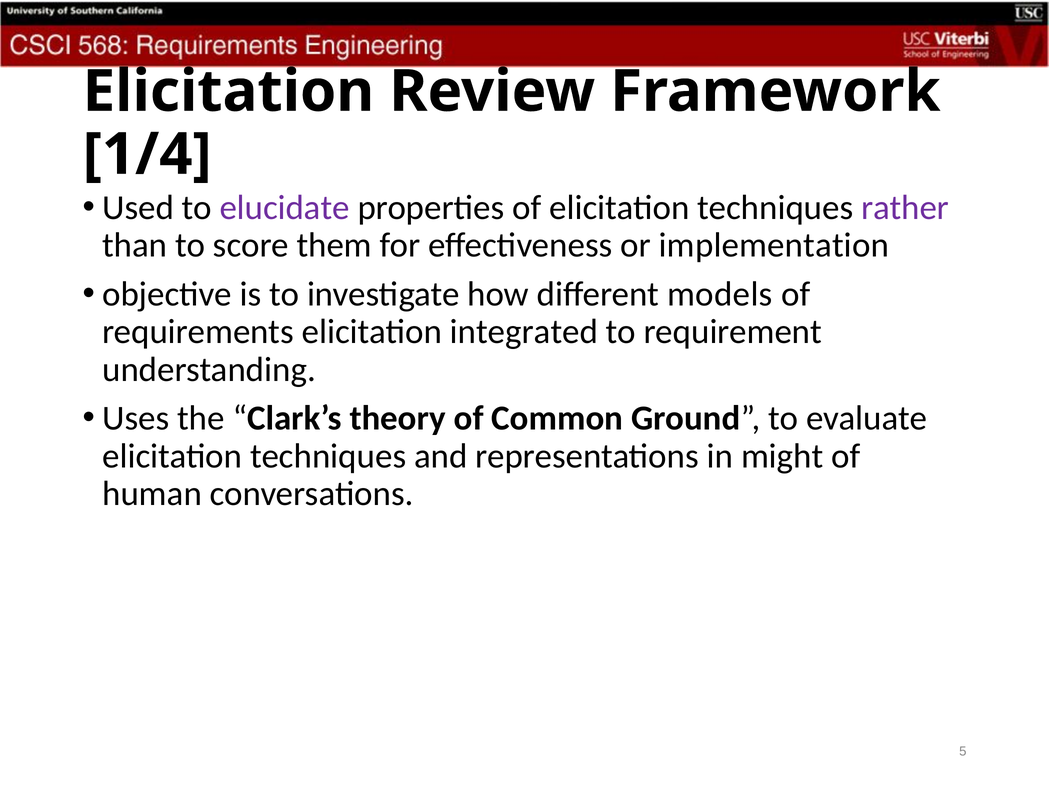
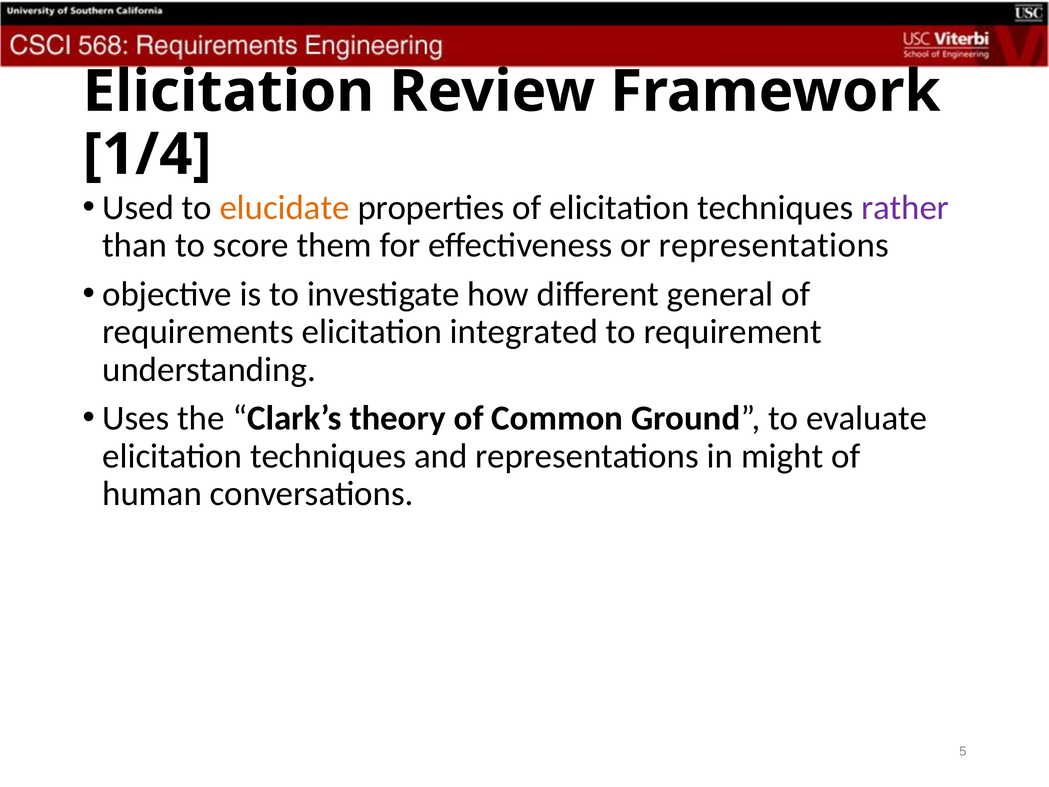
elucidate colour: purple -> orange
or implementation: implementation -> representations
models: models -> general
